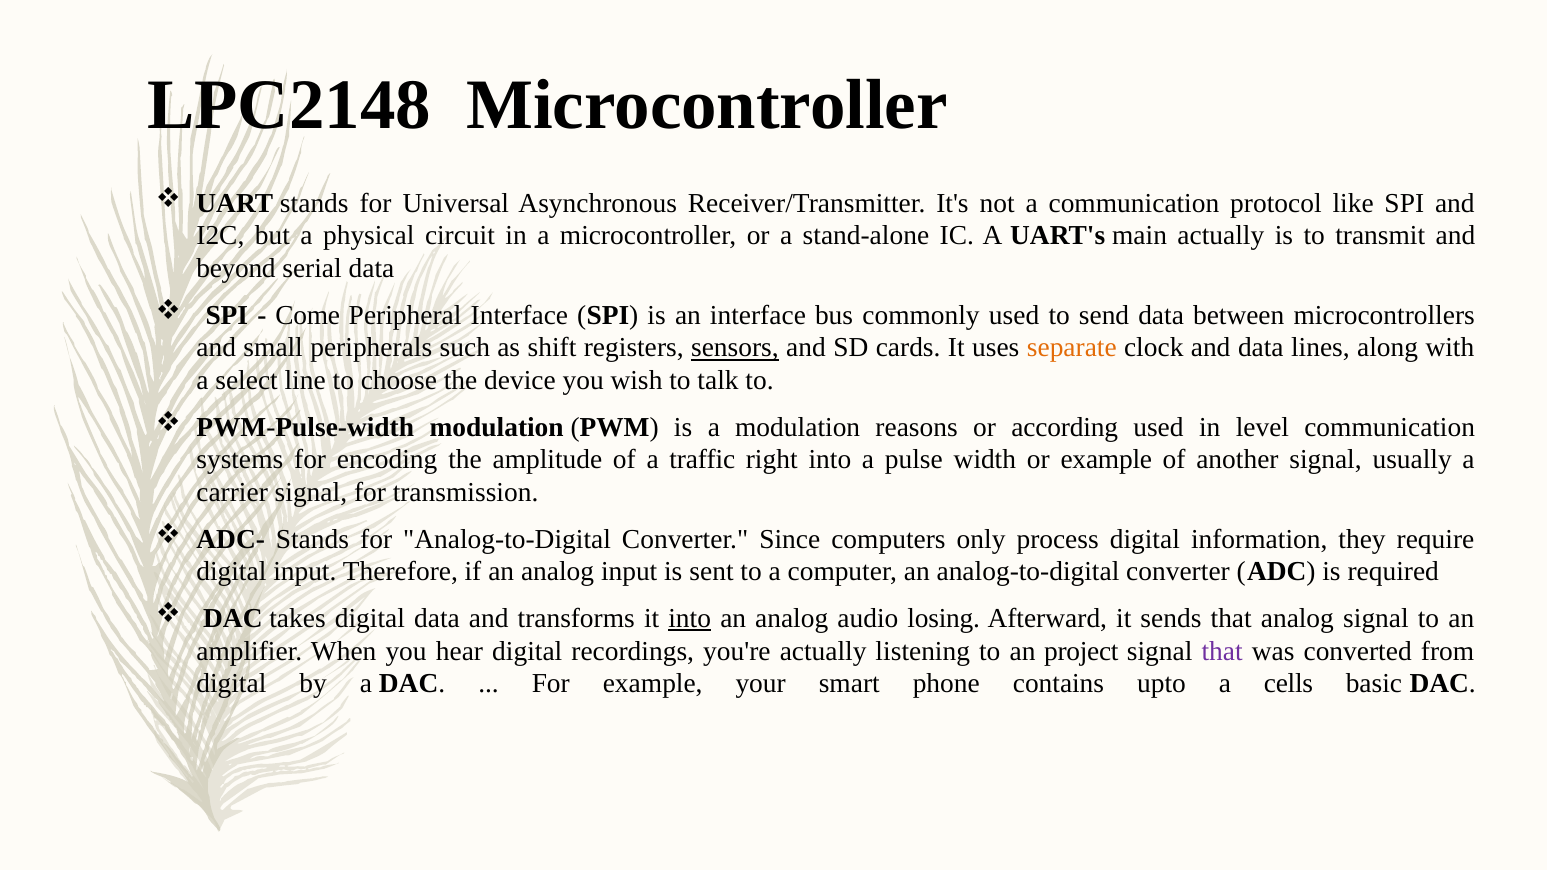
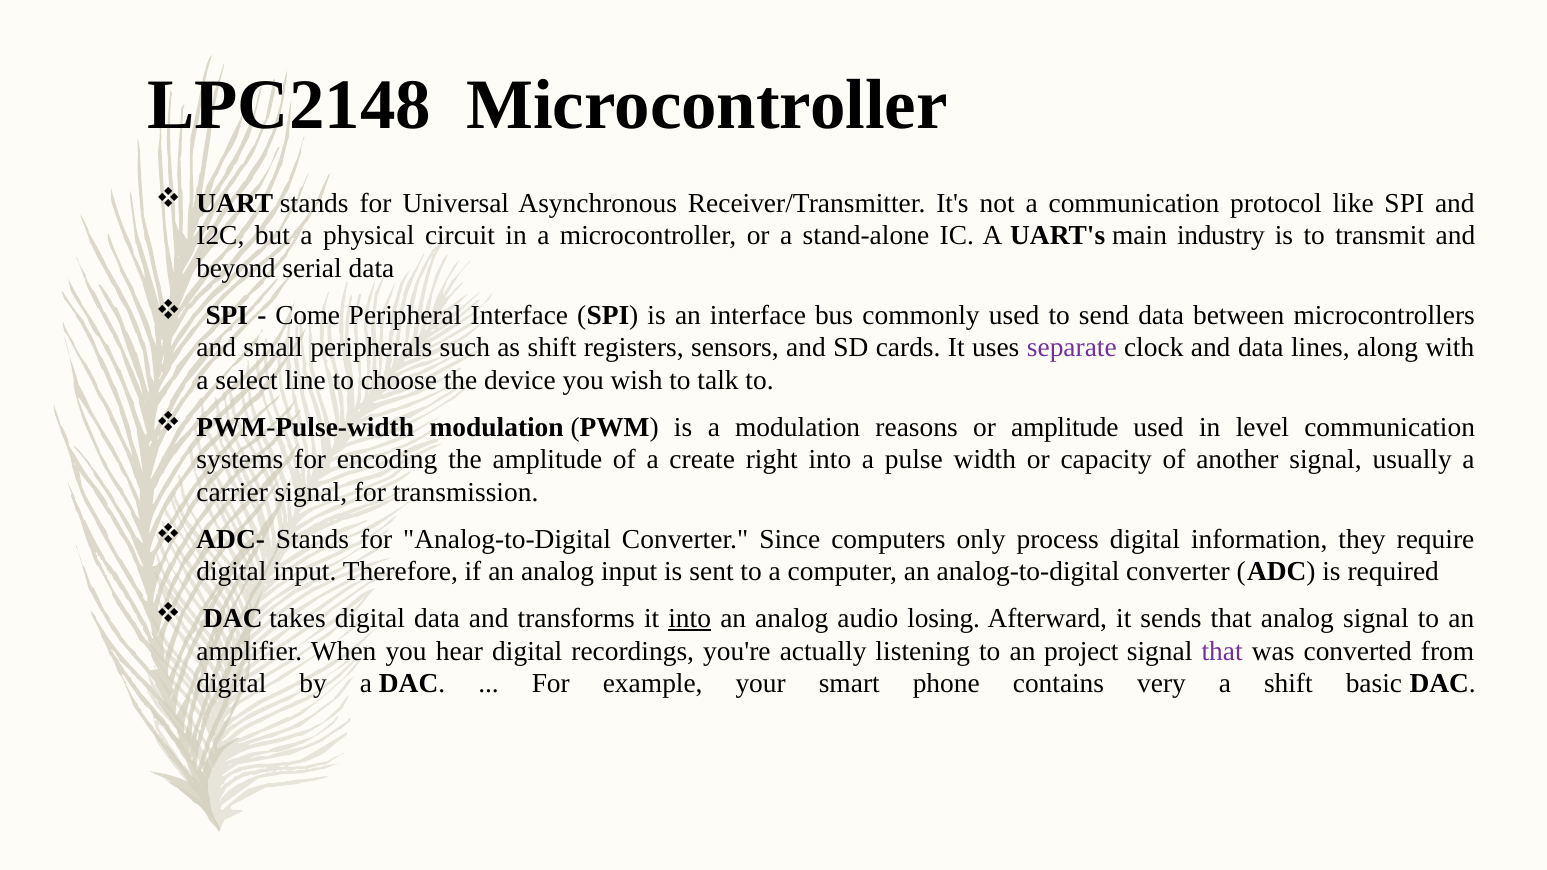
main actually: actually -> industry
sensors underline: present -> none
separate colour: orange -> purple
or according: according -> amplitude
traffic: traffic -> create
or example: example -> capacity
upto: upto -> very
a cells: cells -> shift
